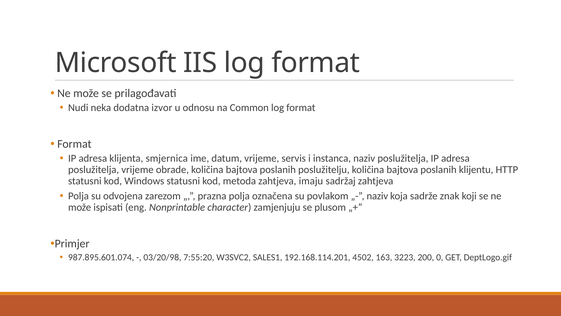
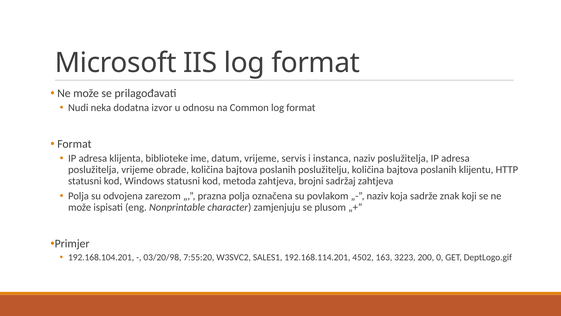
smjernica: smjernica -> biblioteke
imaju: imaju -> brojni
987.895.601.074: 987.895.601.074 -> 192.168.104.201
